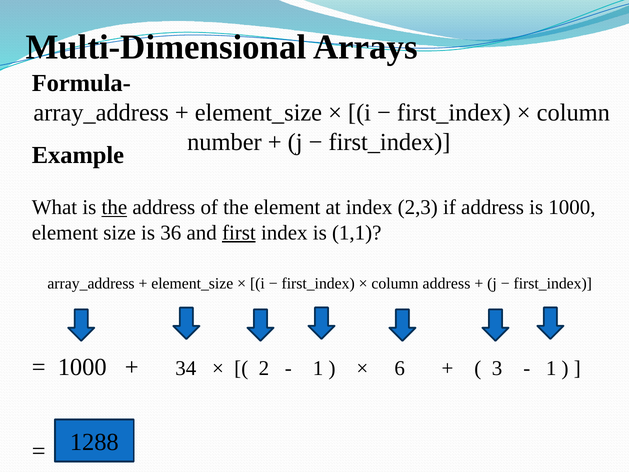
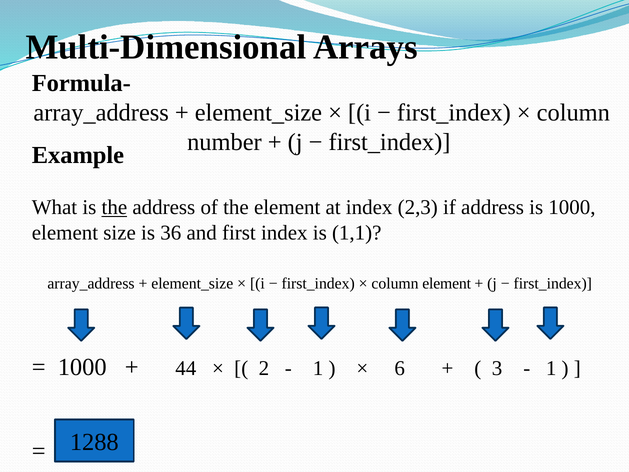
first underline: present -> none
column address: address -> element
34: 34 -> 44
